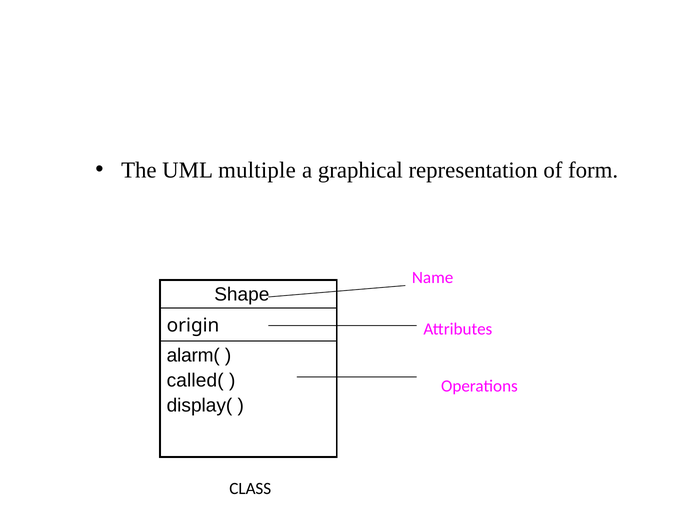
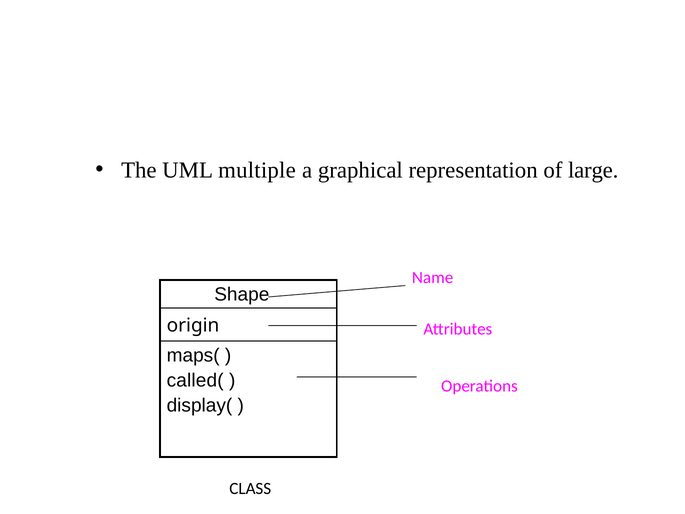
form: form -> large
alarm(: alarm( -> maps(
